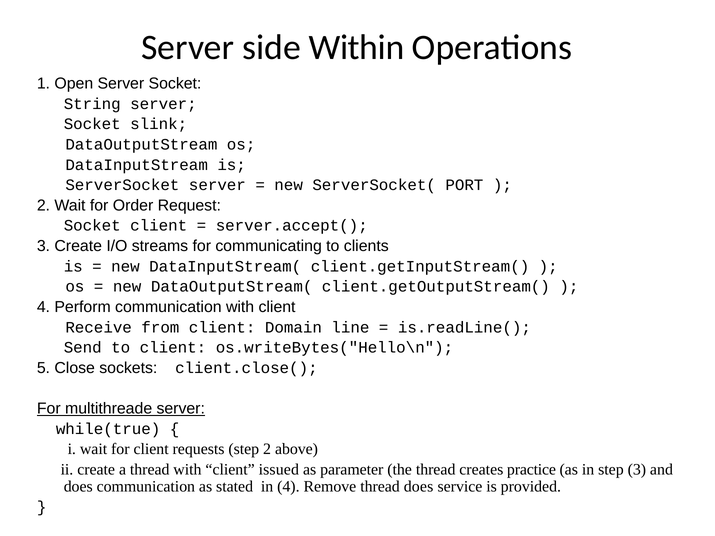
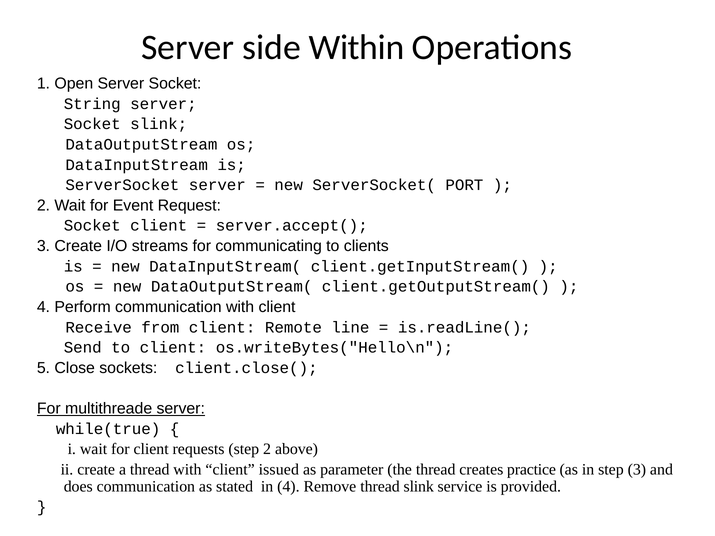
Order: Order -> Event
Domain: Domain -> Remote
thread does: does -> slink
